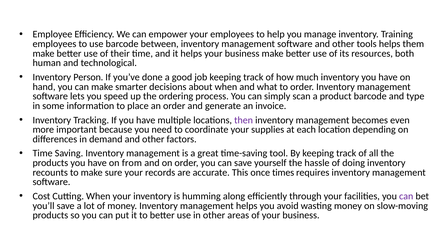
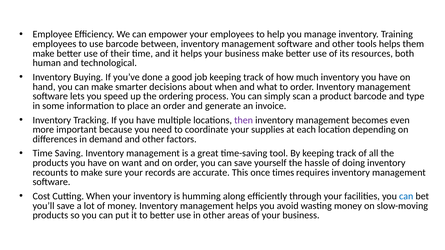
Person: Person -> Buying
from: from -> want
can at (406, 196) colour: purple -> blue
